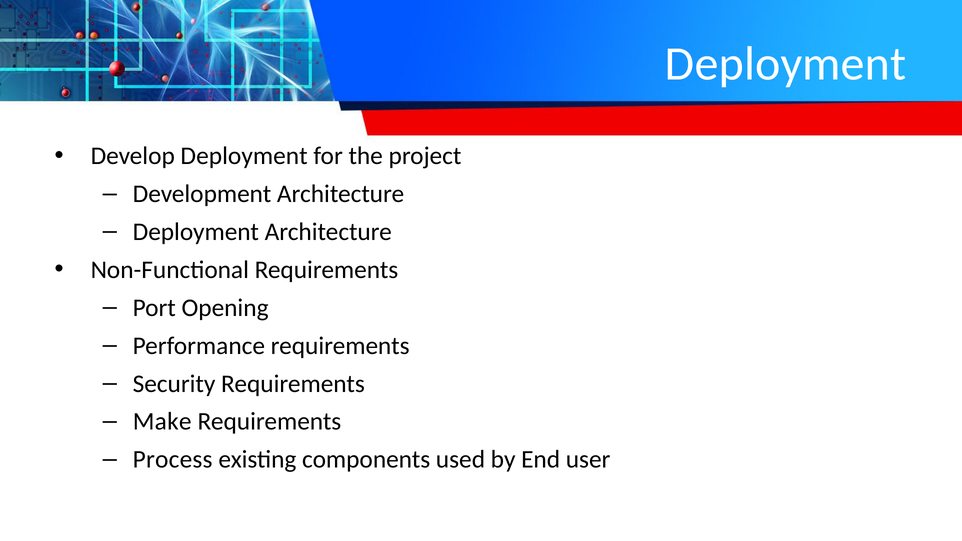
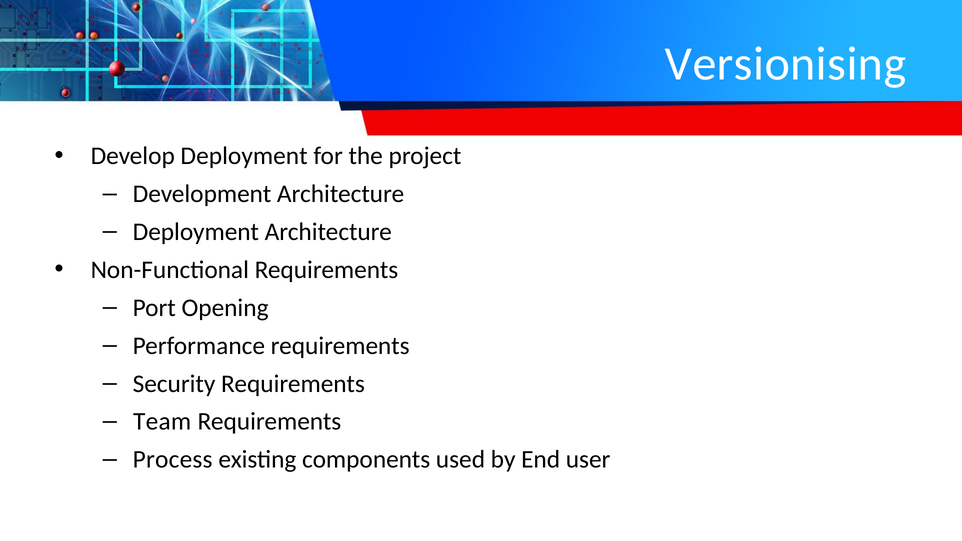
Deployment at (786, 64): Deployment -> Versionising
Make: Make -> Team
